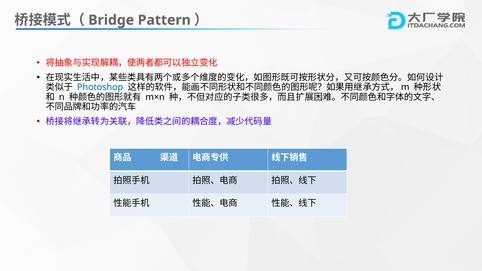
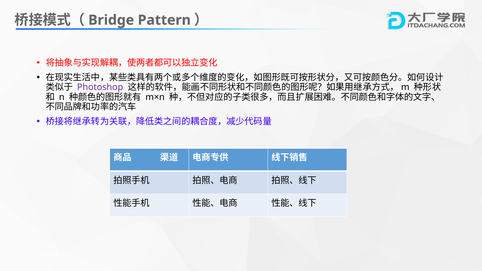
Photoshop colour: blue -> purple
